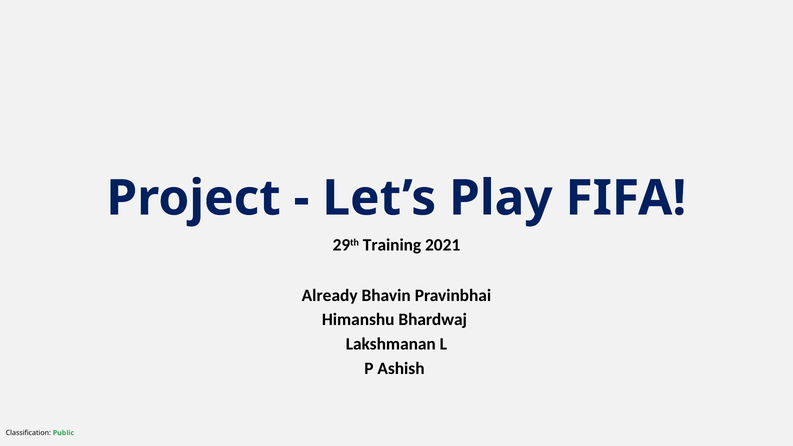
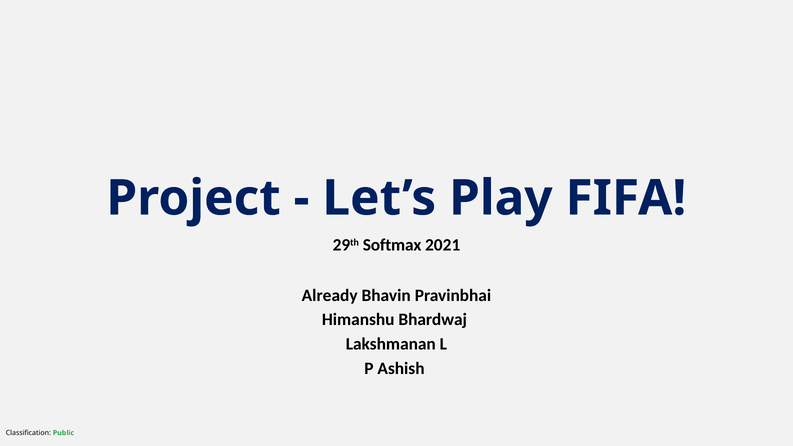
Training: Training -> Softmax
